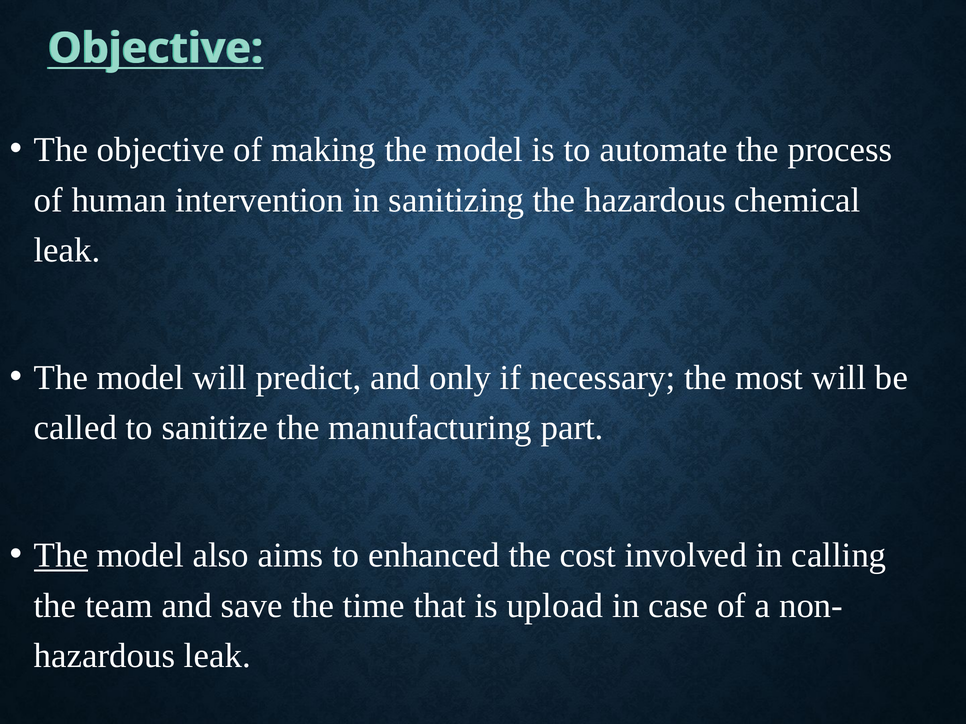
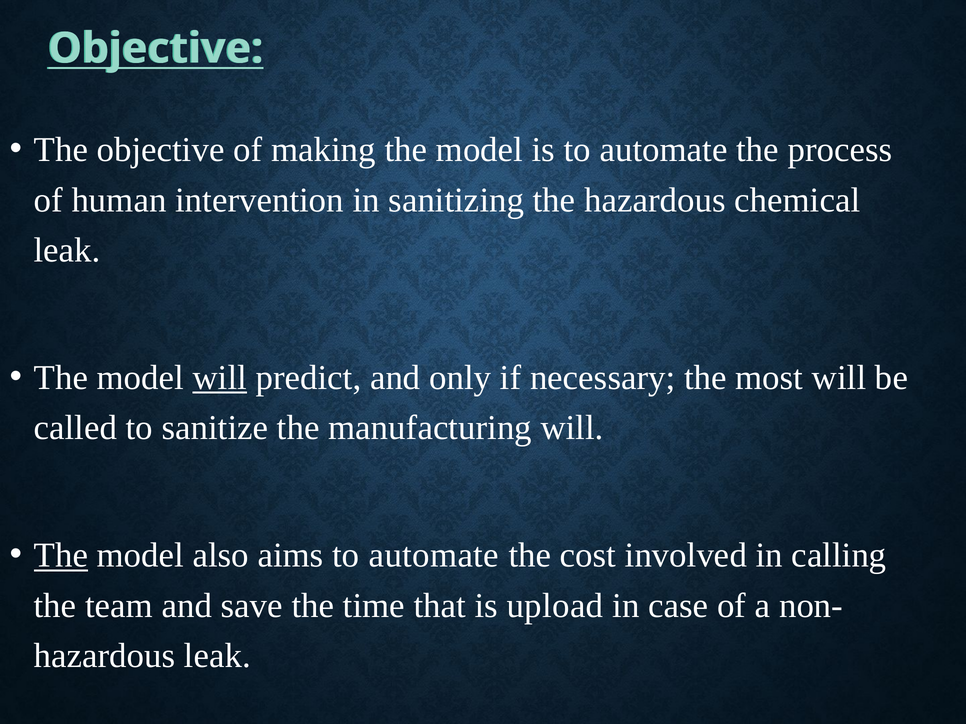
will at (220, 378) underline: none -> present
manufacturing part: part -> will
aims to enhanced: enhanced -> automate
